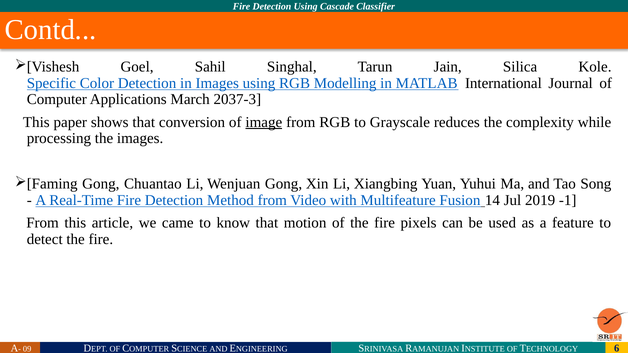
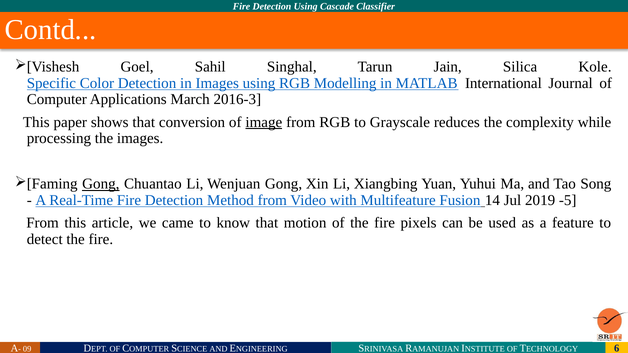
2037-3: 2037-3 -> 2016-3
Gong at (101, 184) underline: none -> present
-1: -1 -> -5
